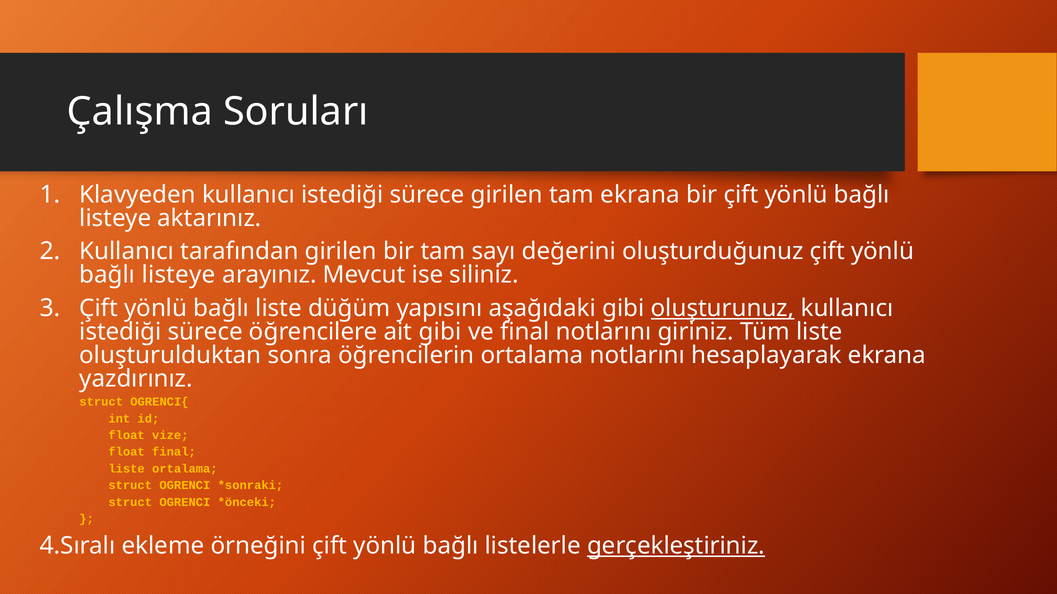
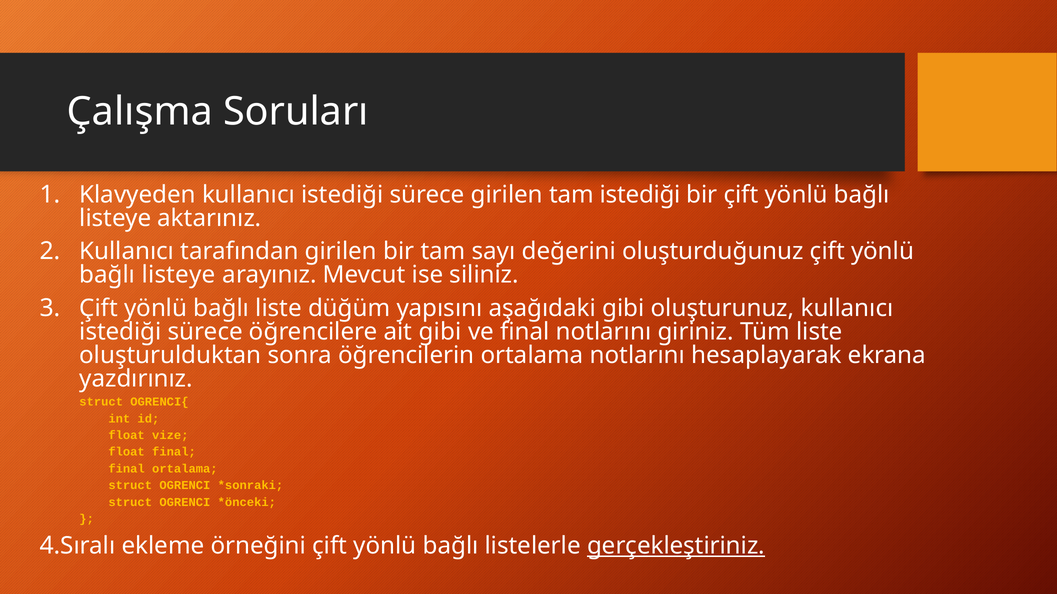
tam ekrana: ekrana -> istediği
oluşturunuz underline: present -> none
liste at (127, 469): liste -> final
